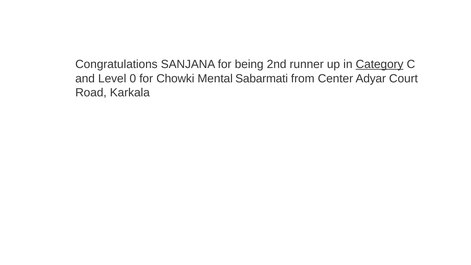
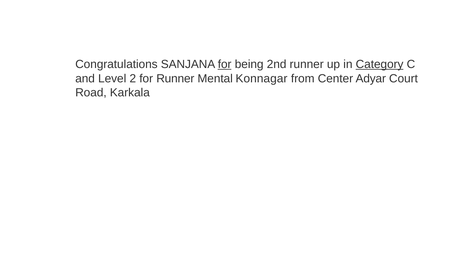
for at (225, 64) underline: none -> present
0: 0 -> 2
for Chowki: Chowki -> Runner
Sabarmati: Sabarmati -> Konnagar
